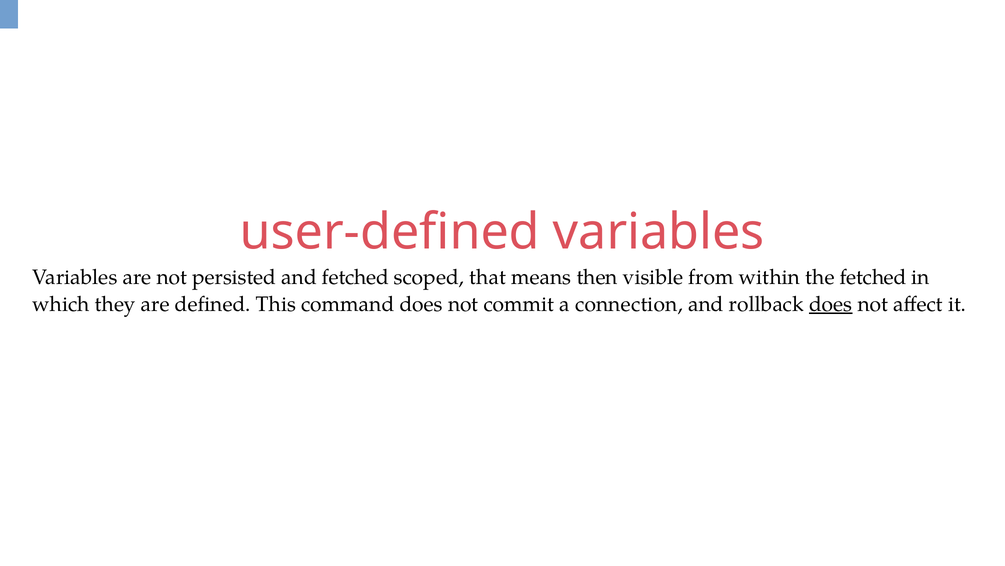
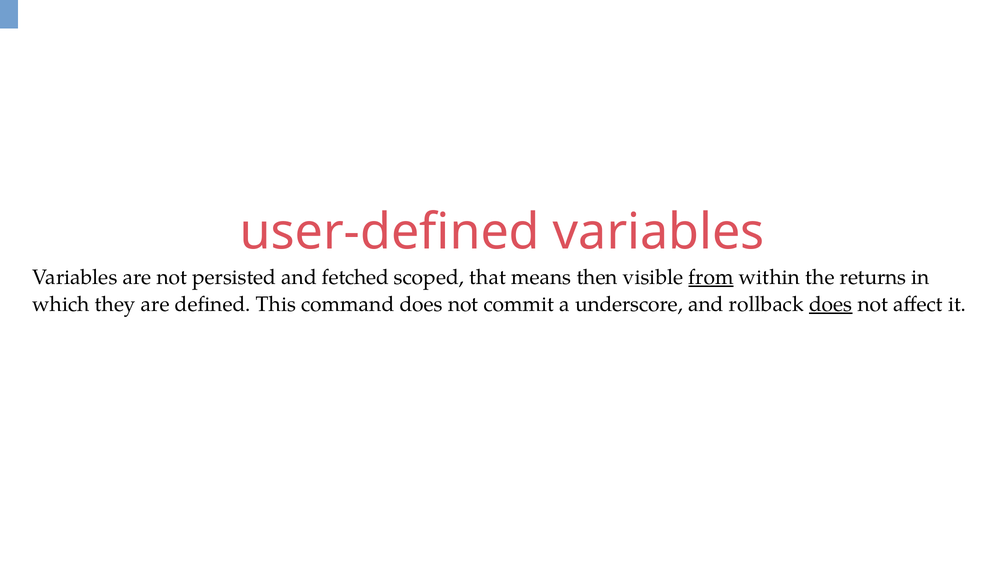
from underline: none -> present
the fetched: fetched -> returns
connection: connection -> underscore
